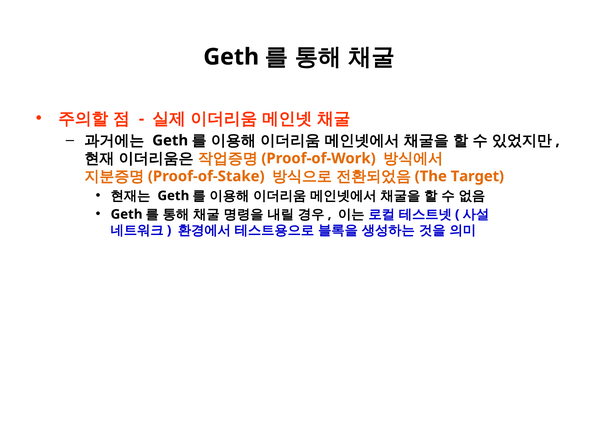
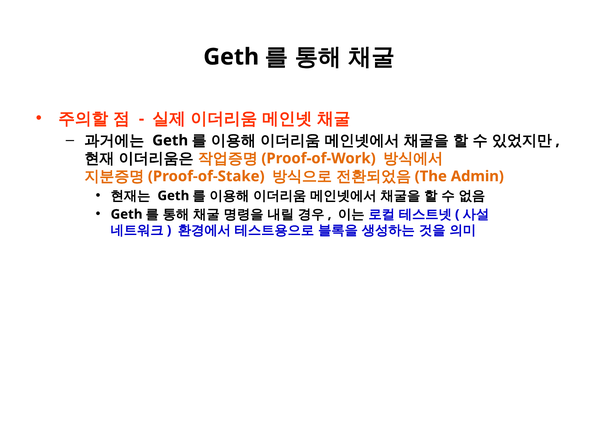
Target: Target -> Admin
